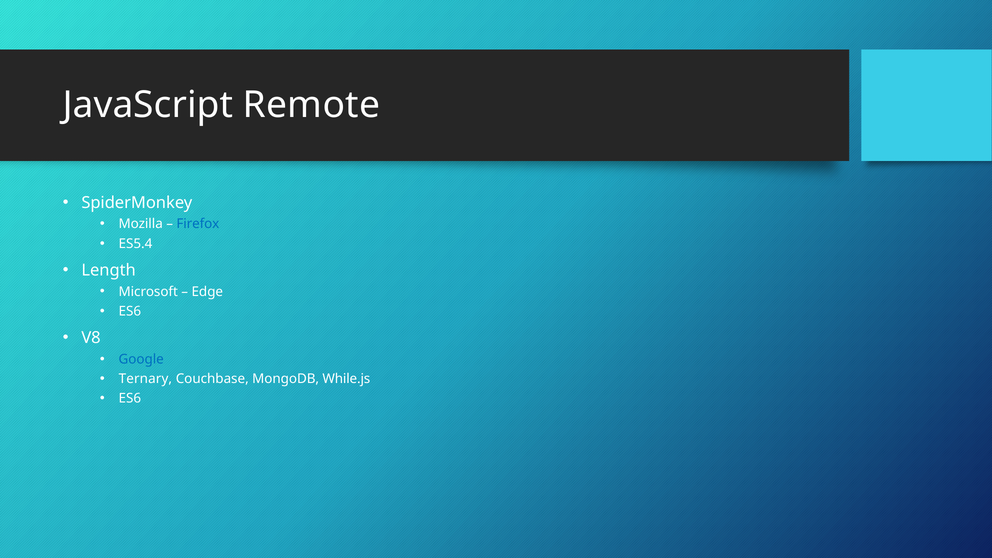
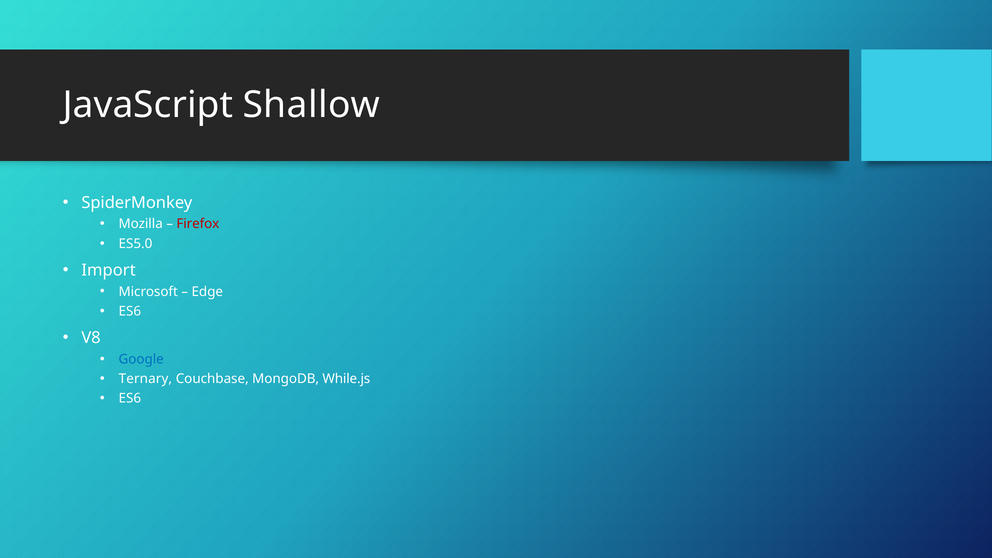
Remote: Remote -> Shallow
Firefox colour: blue -> red
ES5.4: ES5.4 -> ES5.0
Length: Length -> Import
